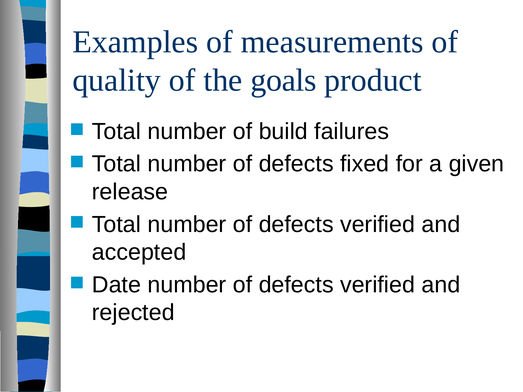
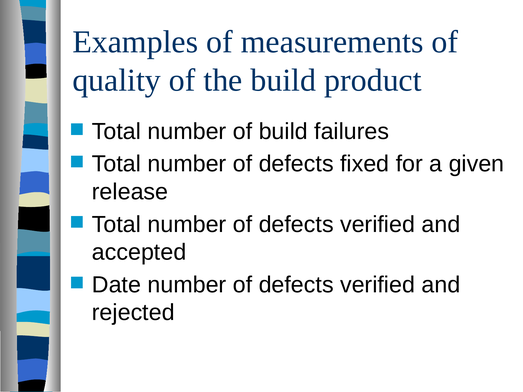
the goals: goals -> build
